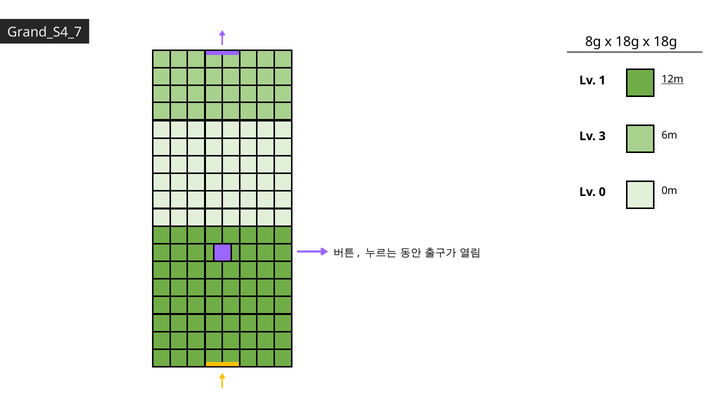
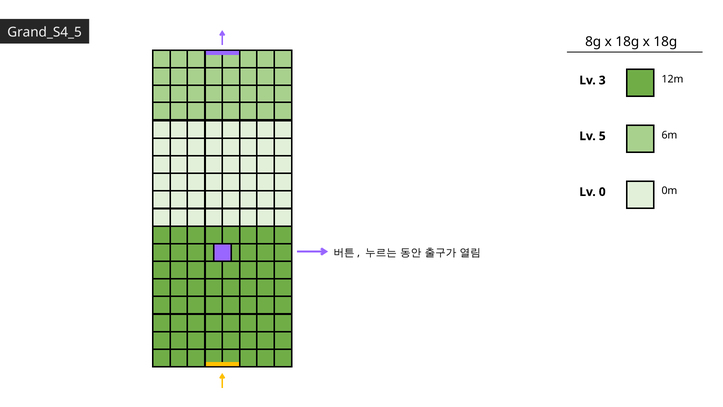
Grand_S4_7: Grand_S4_7 -> Grand_S4_5
12m underline: present -> none
1: 1 -> 3
3: 3 -> 5
